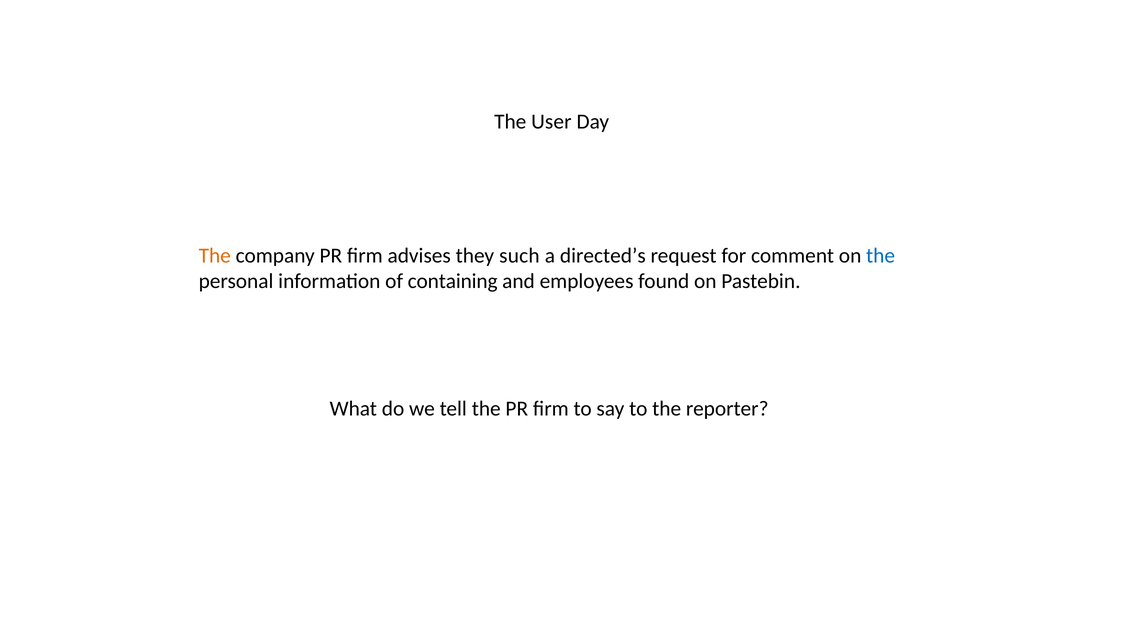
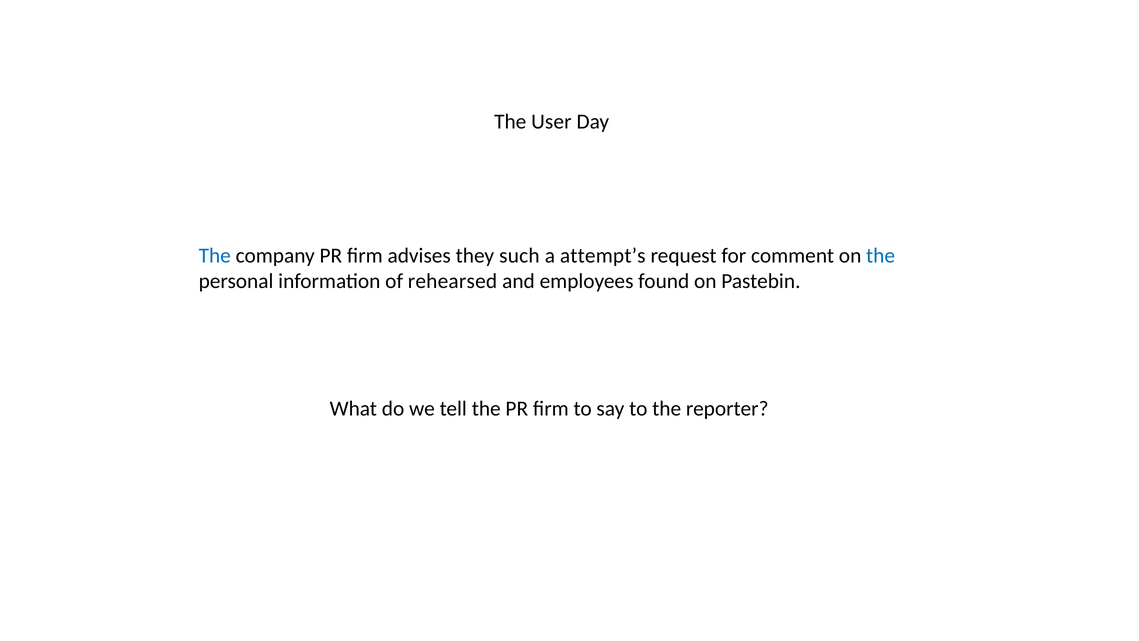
The at (215, 256) colour: orange -> blue
directed’s: directed’s -> attempt’s
containing: containing -> rehearsed
